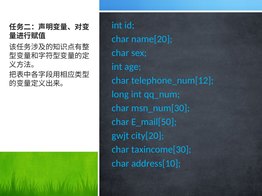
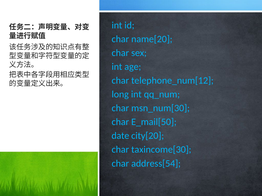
gwjt: gwjt -> date
address[10: address[10 -> address[54
